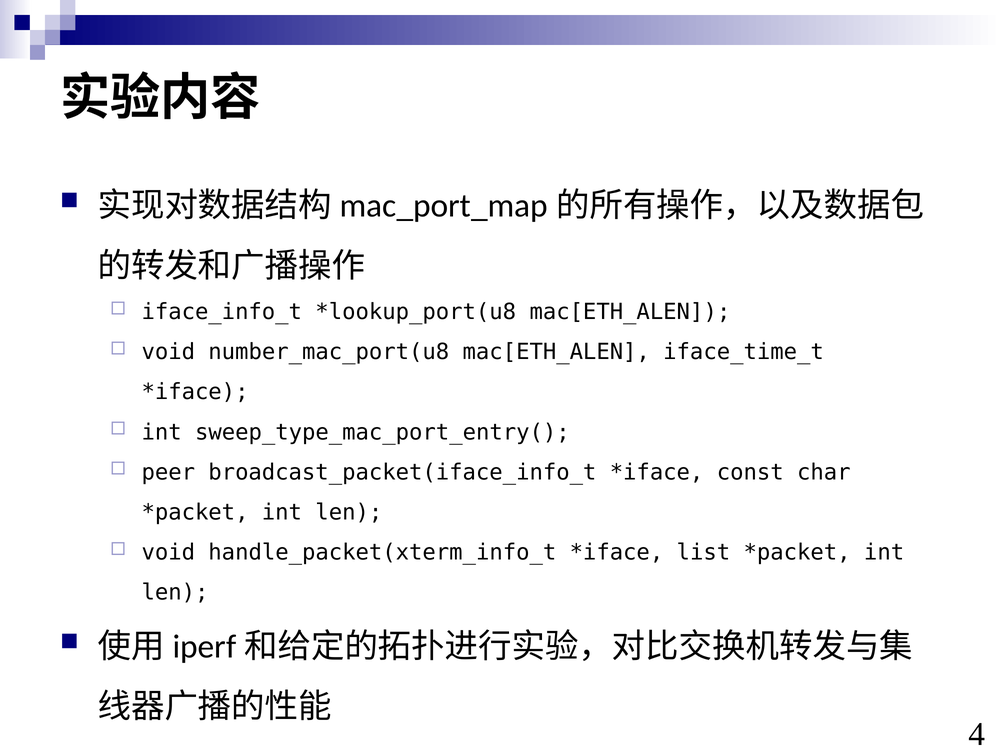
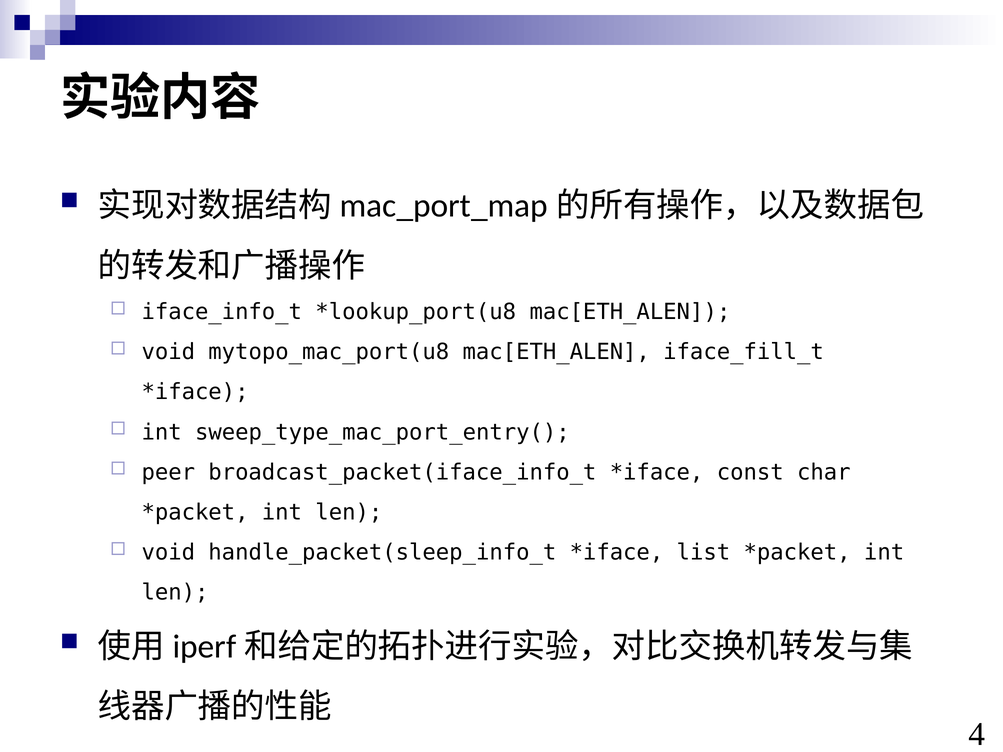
number_mac_port(u8: number_mac_port(u8 -> mytopo_mac_port(u8
iface_time_t: iface_time_t -> iface_fill_t
handle_packet(xterm_info_t: handle_packet(xterm_info_t -> handle_packet(sleep_info_t
